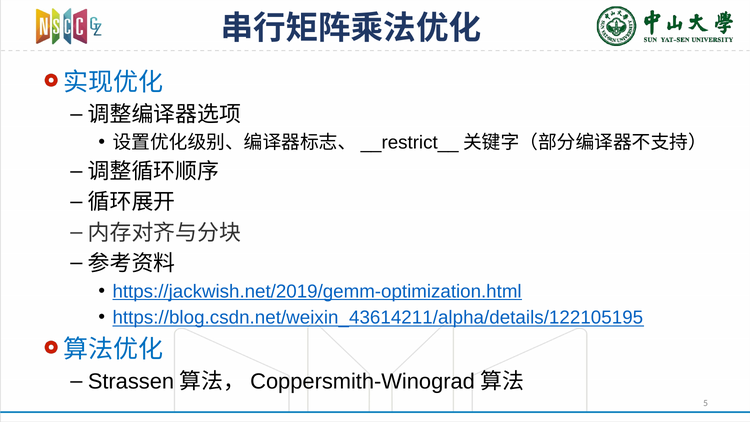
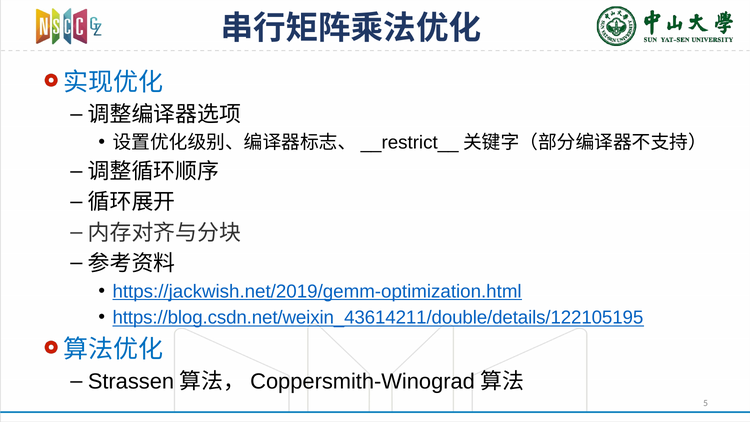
https://blog.csdn.net/weixin_43614211/alpha/details/122105195: https://blog.csdn.net/weixin_43614211/alpha/details/122105195 -> https://blog.csdn.net/weixin_43614211/double/details/122105195
